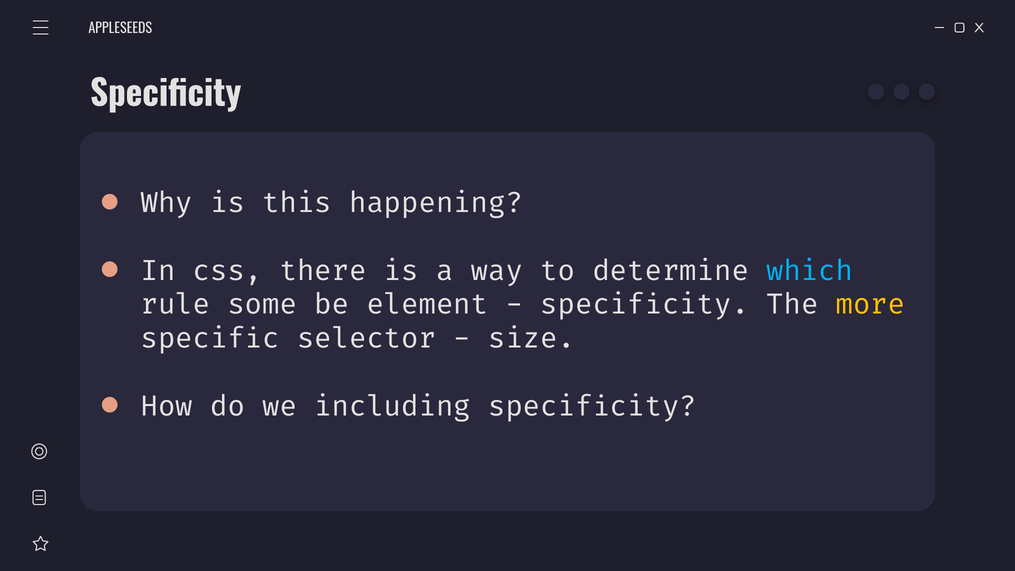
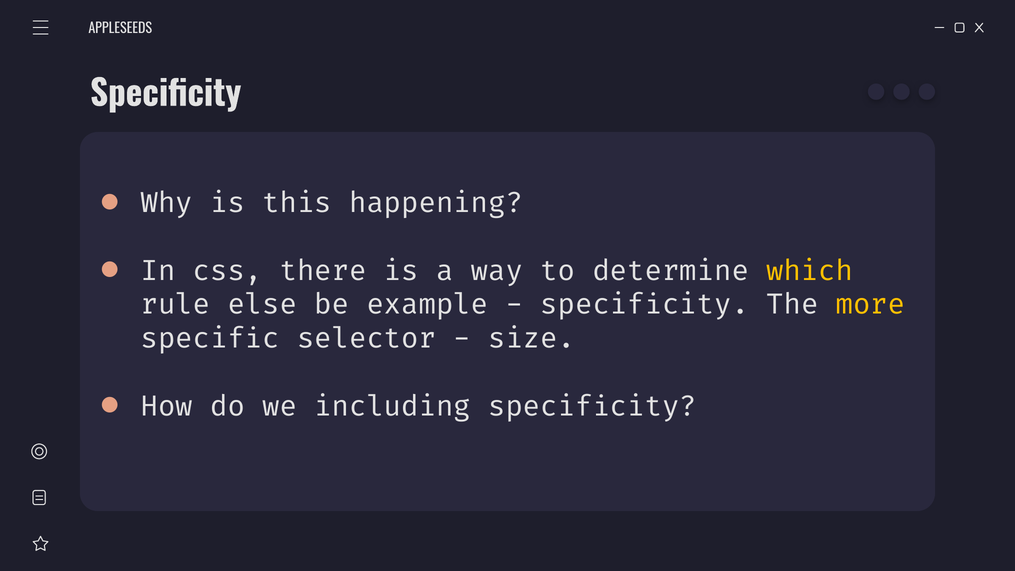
which colour: light blue -> yellow
some: some -> else
element: element -> example
